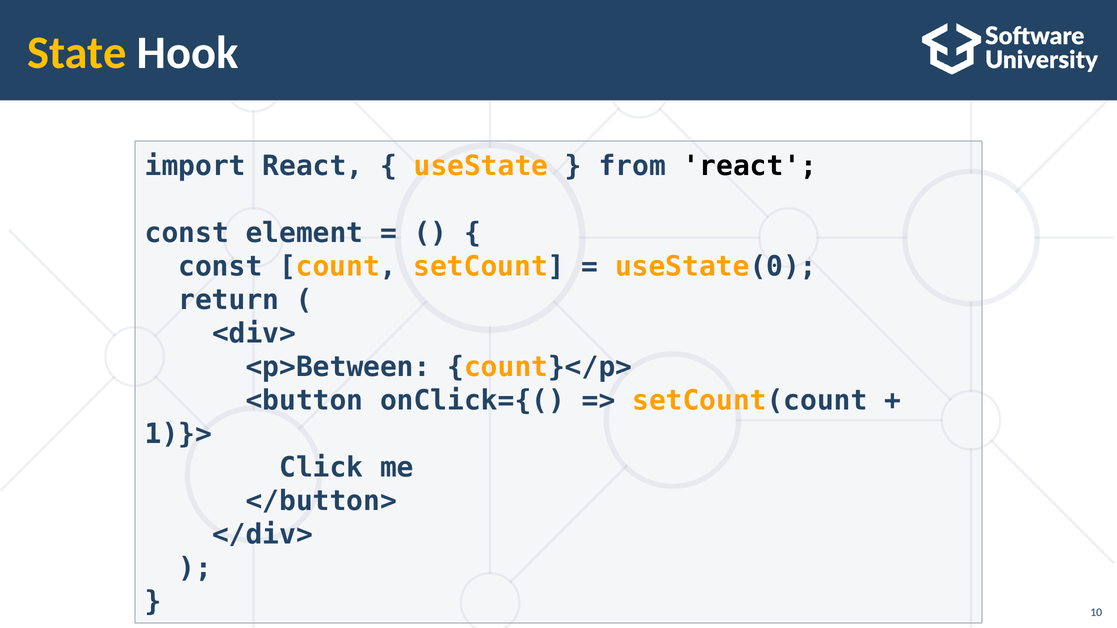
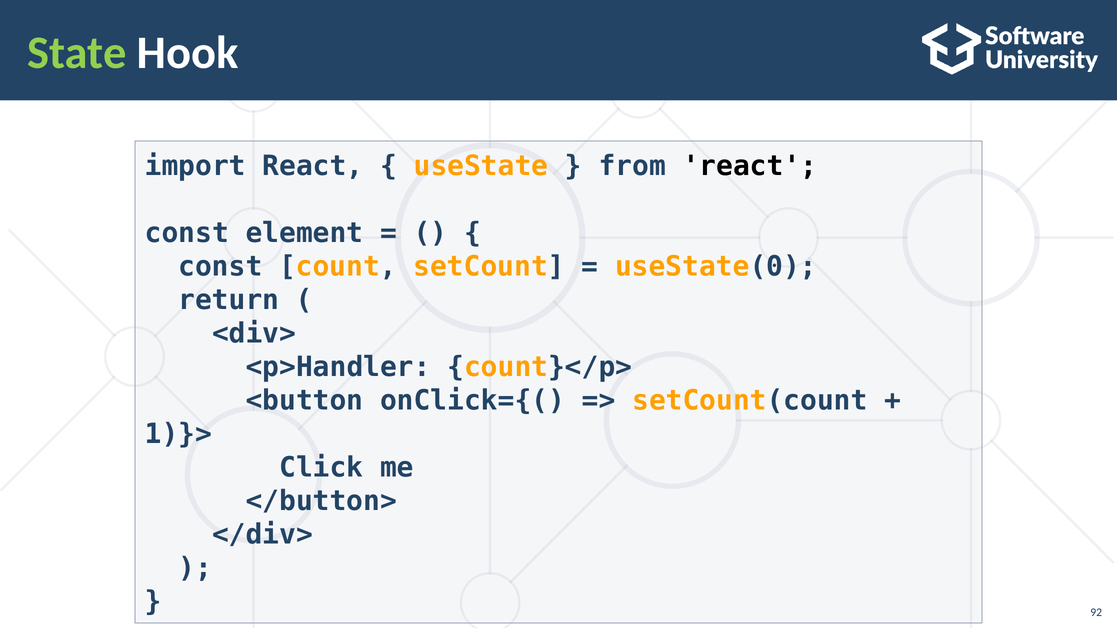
State colour: yellow -> light green
<p>Between: <p>Between -> <p>Handler
10: 10 -> 92
